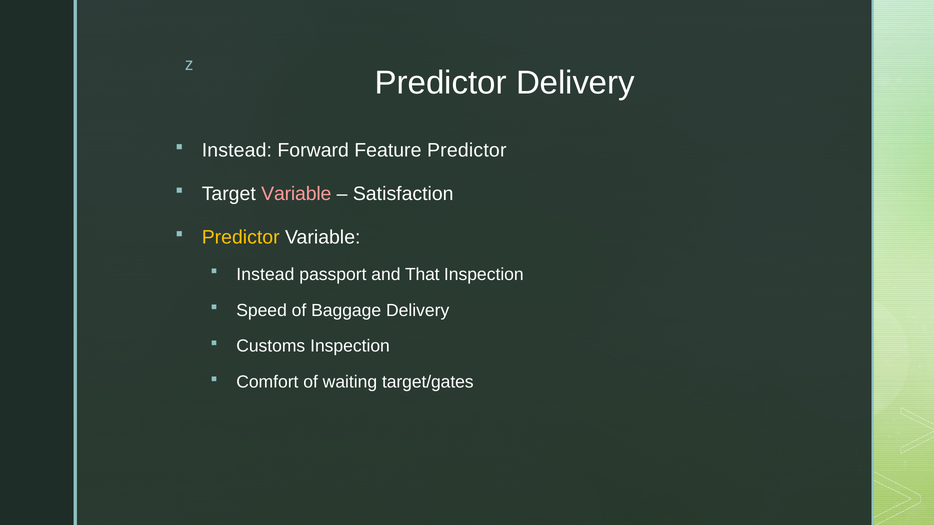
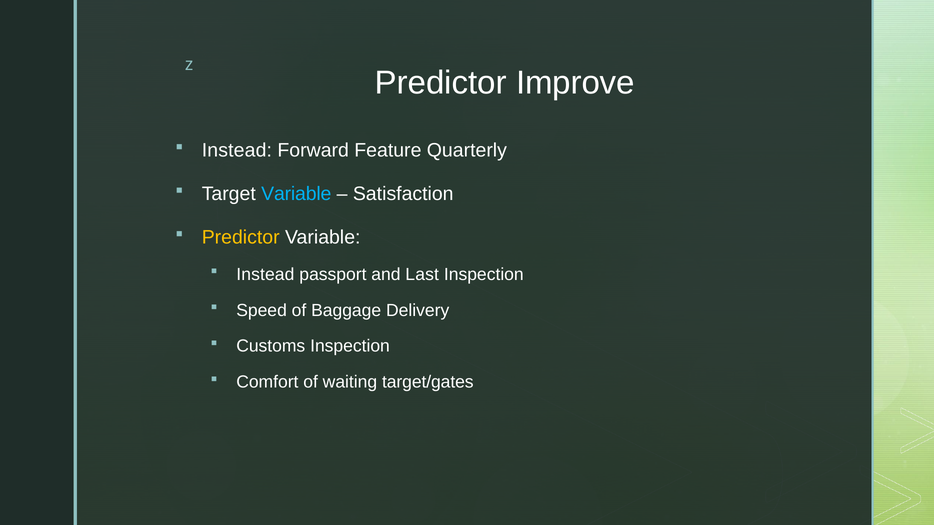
Predictor Delivery: Delivery -> Improve
Feature Predictor: Predictor -> Quarterly
Variable at (296, 194) colour: pink -> light blue
That: That -> Last
